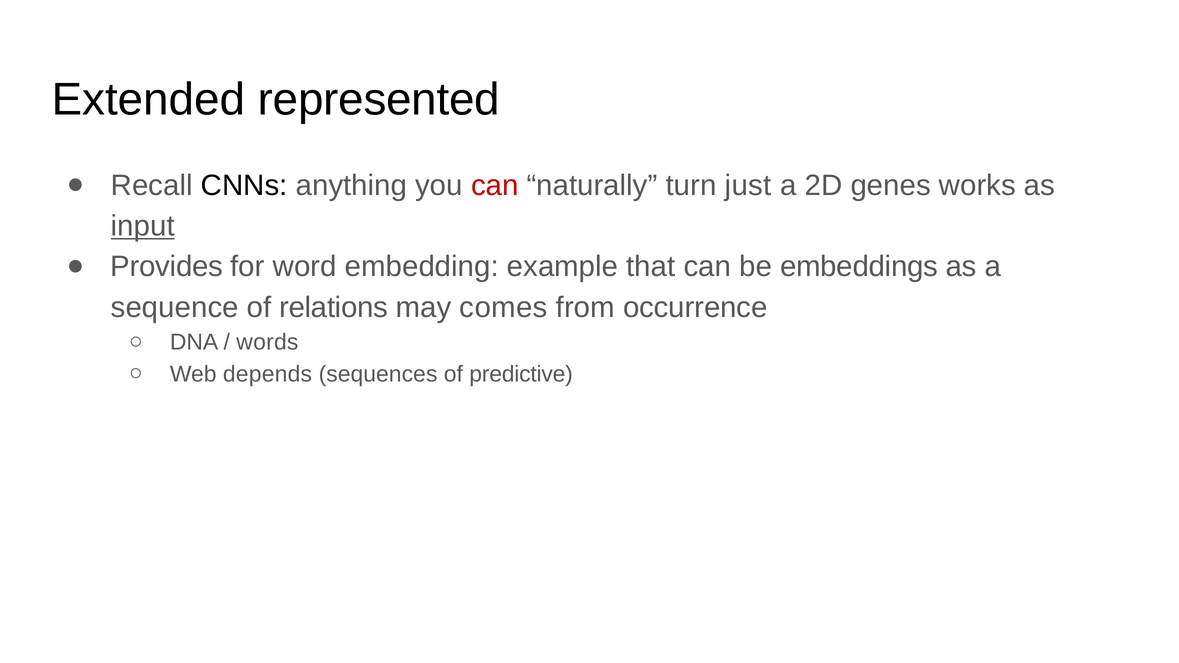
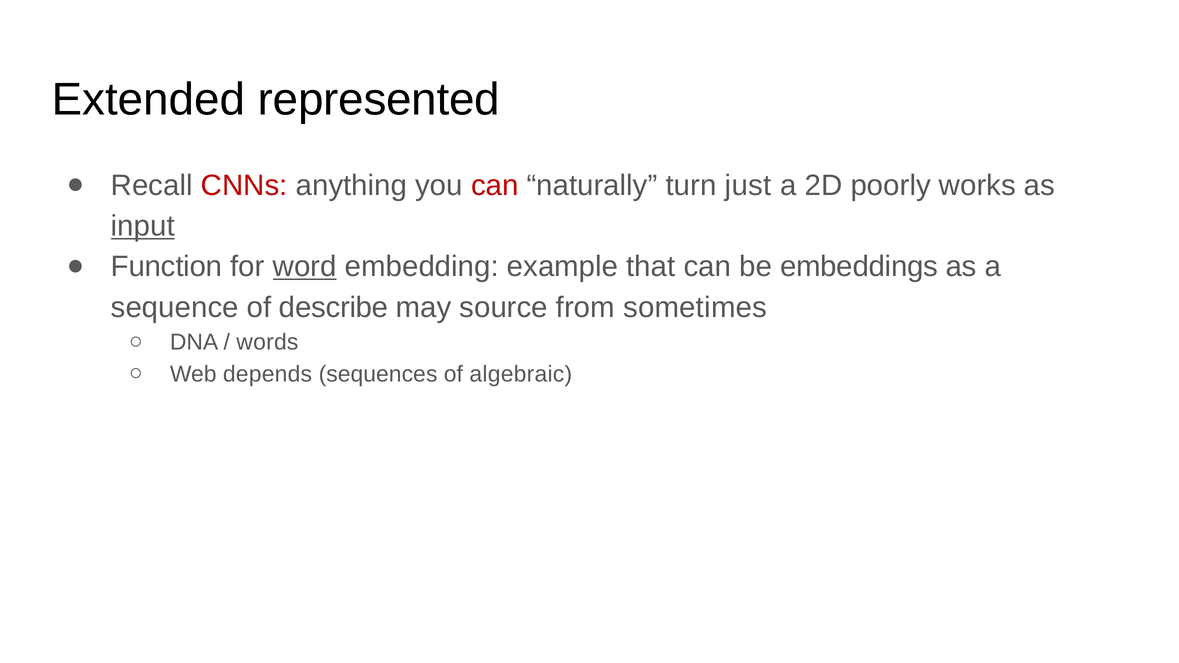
CNNs colour: black -> red
genes: genes -> poorly
Provides: Provides -> Function
word underline: none -> present
relations: relations -> describe
comes: comes -> source
occurrence: occurrence -> sometimes
predictive: predictive -> algebraic
